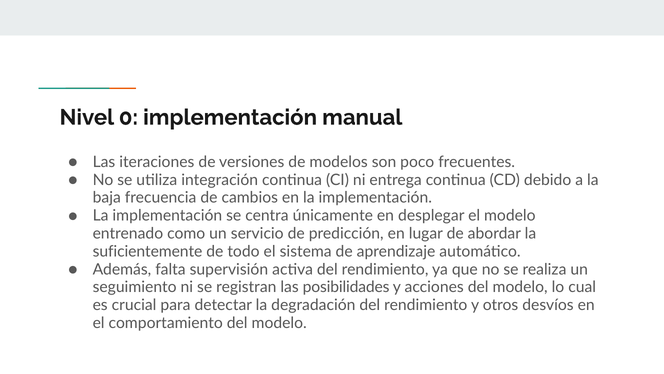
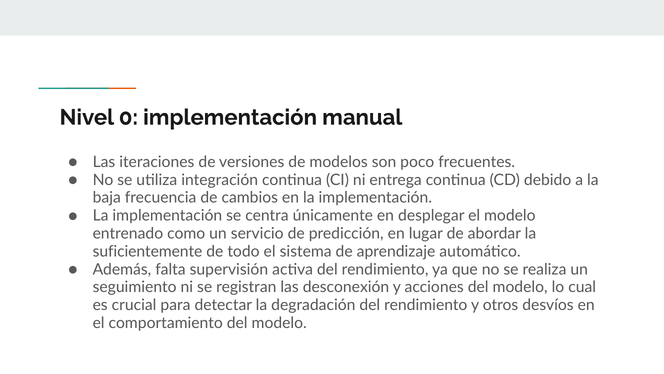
posibilidades: posibilidades -> desconexión
